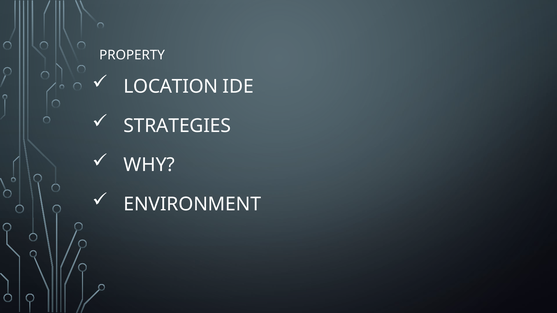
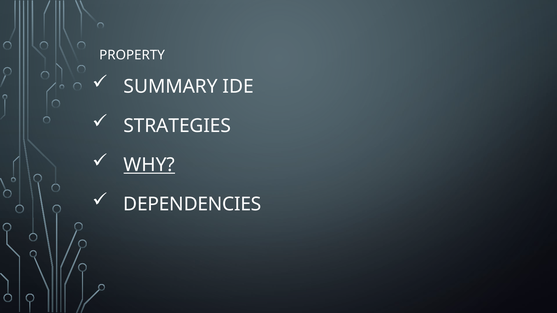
LOCATION: LOCATION -> SUMMARY
WHY underline: none -> present
ENVIRONMENT: ENVIRONMENT -> DEPENDENCIES
